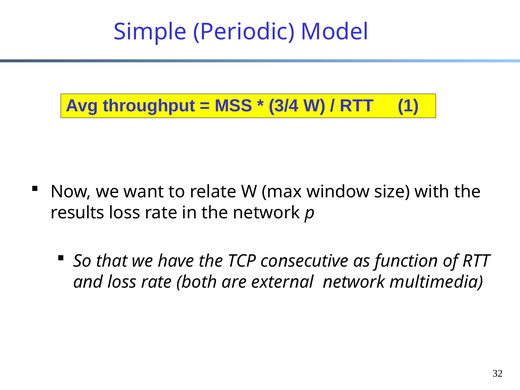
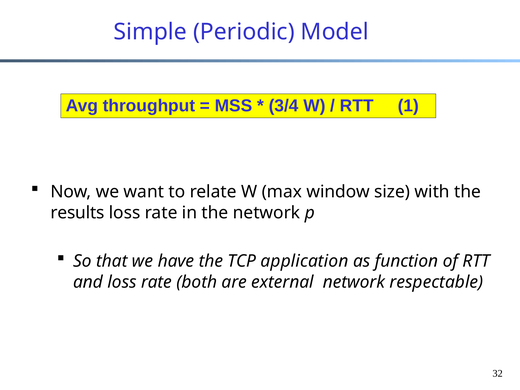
consecutive: consecutive -> application
multimedia: multimedia -> respectable
